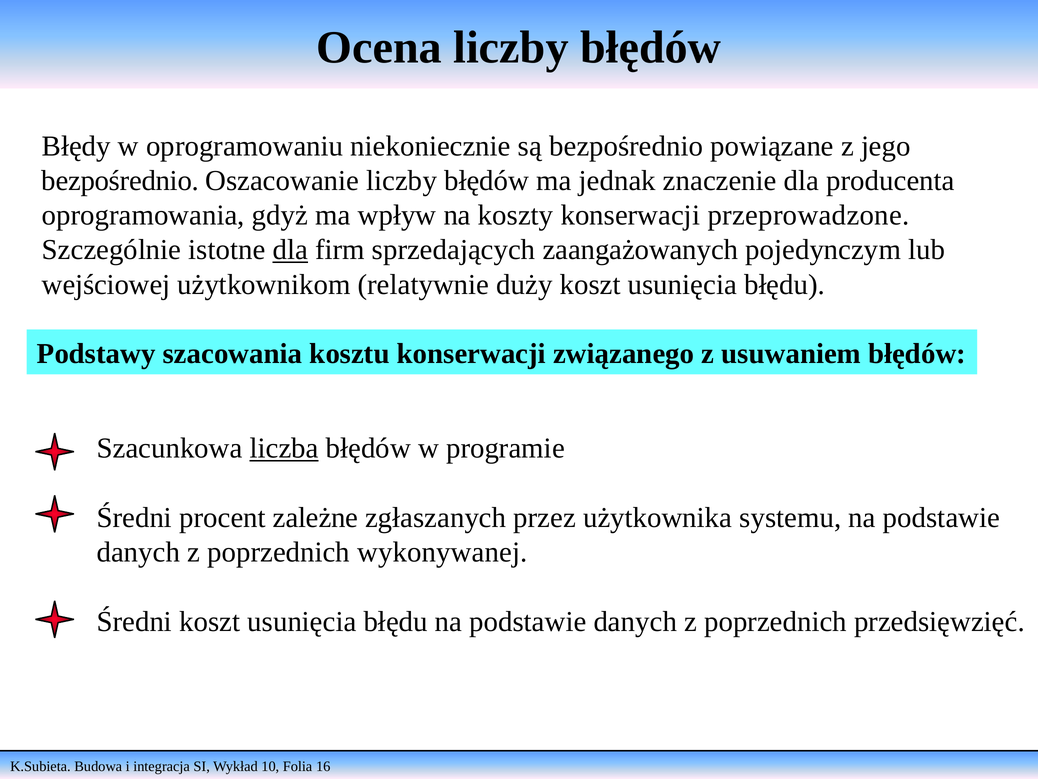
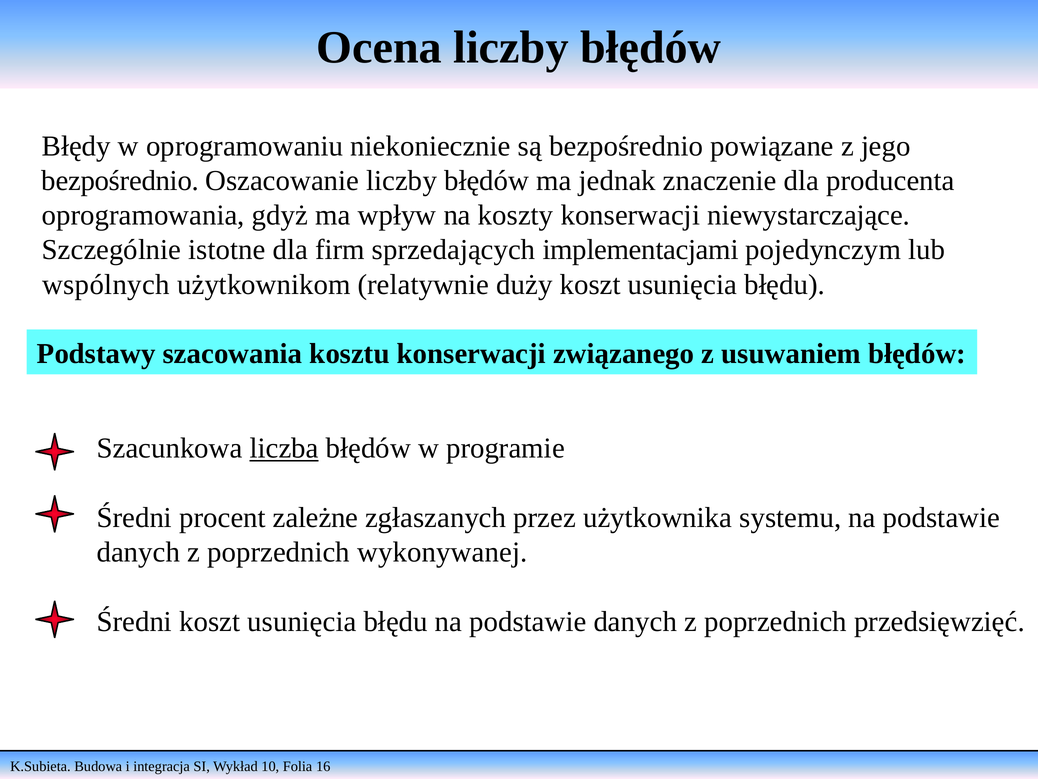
przeprowadzone: przeprowadzone -> niewystarczające
dla at (290, 250) underline: present -> none
zaangażowanych: zaangażowanych -> implementacjami
wejściowej: wejściowej -> wspólnych
